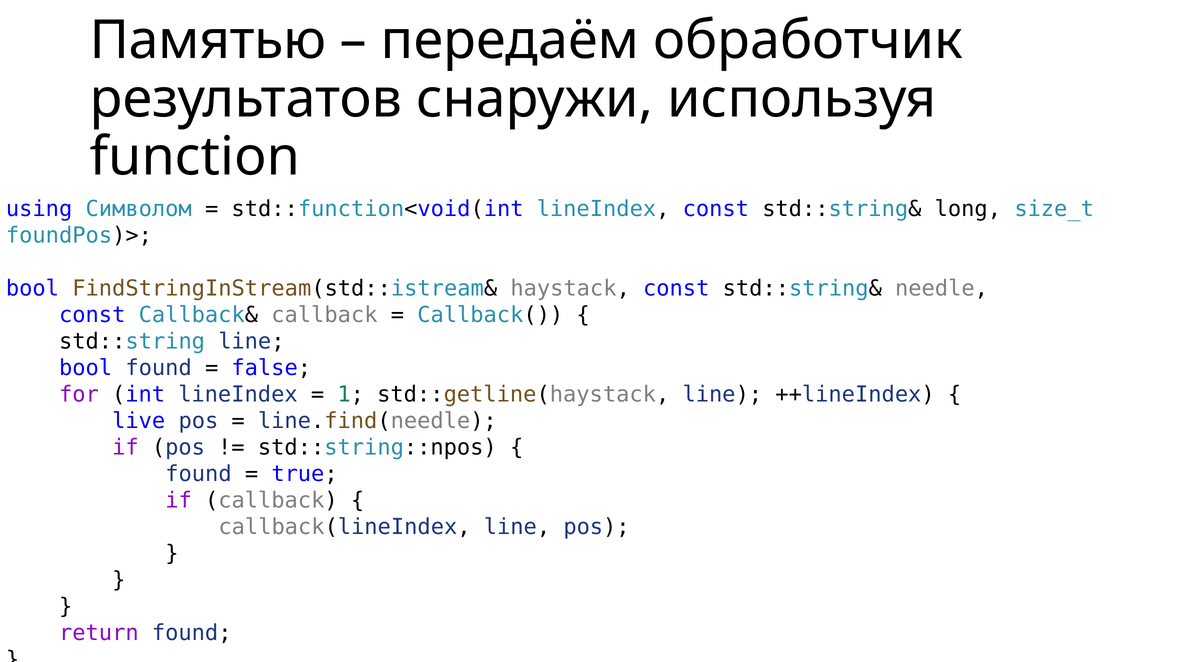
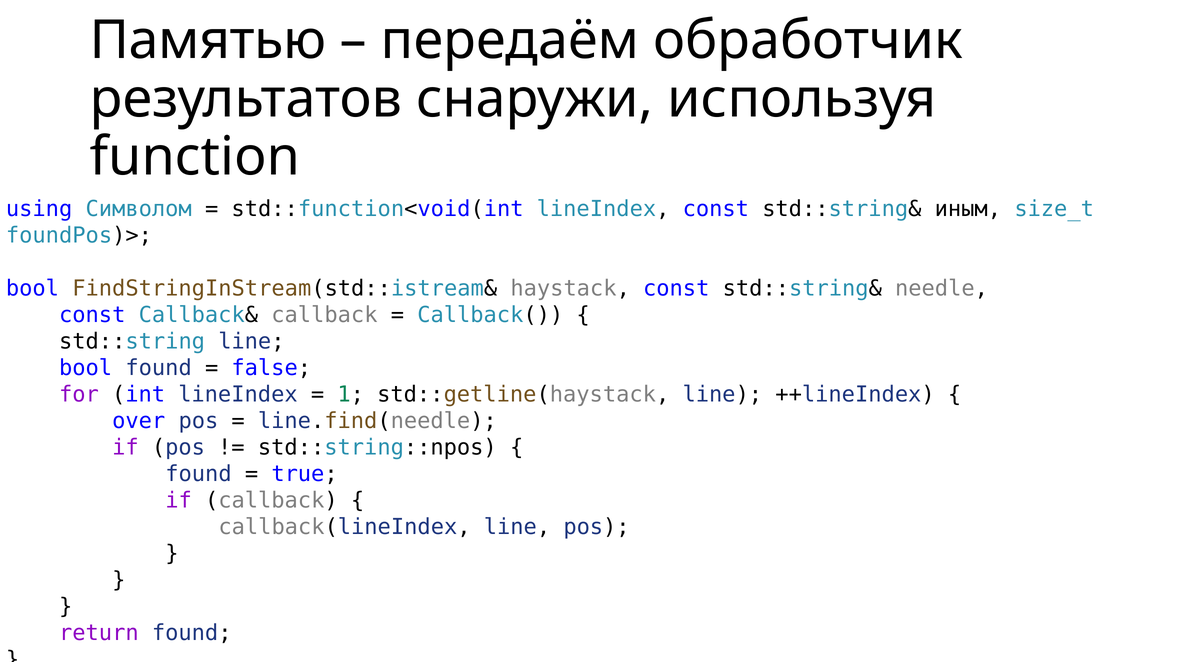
long: long -> иным
live: live -> over
